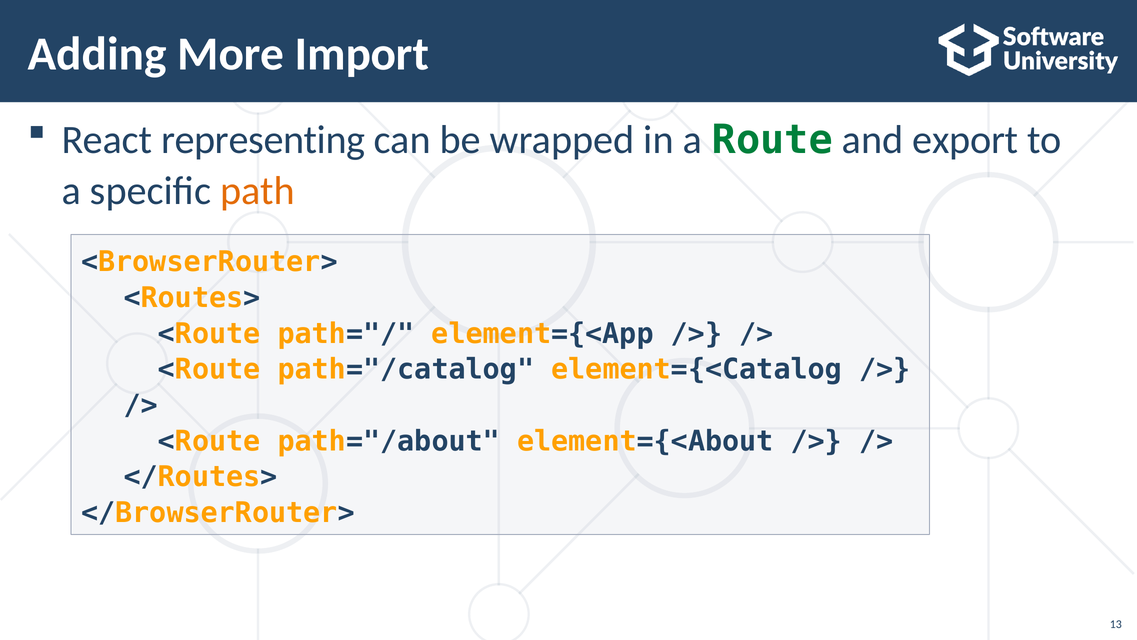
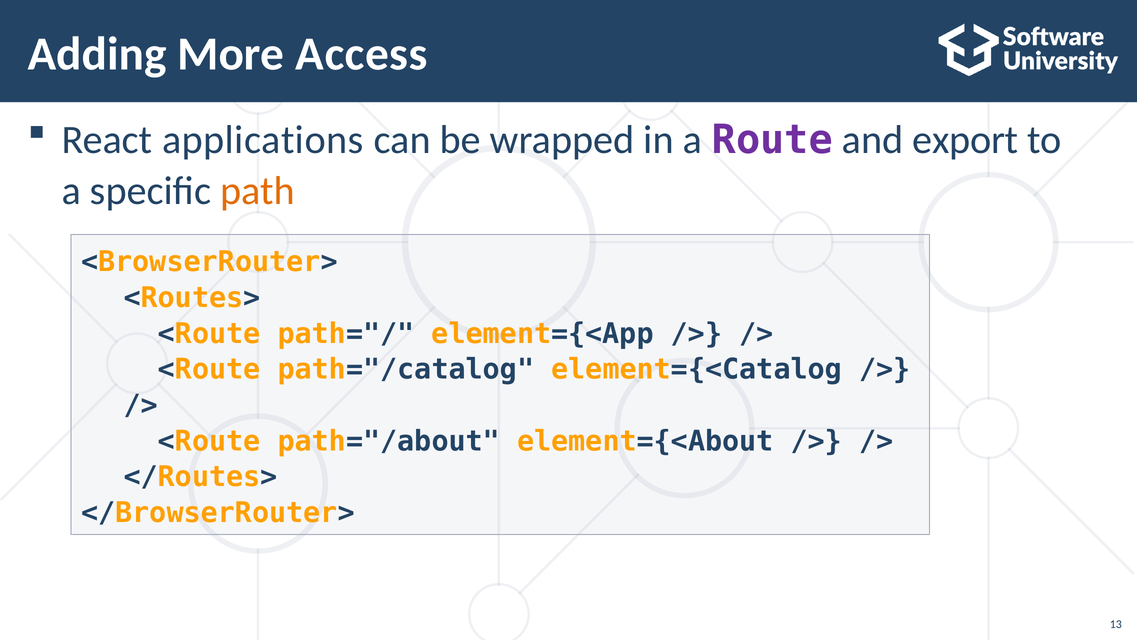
Import: Import -> Access
representing: representing -> applications
Route colour: green -> purple
